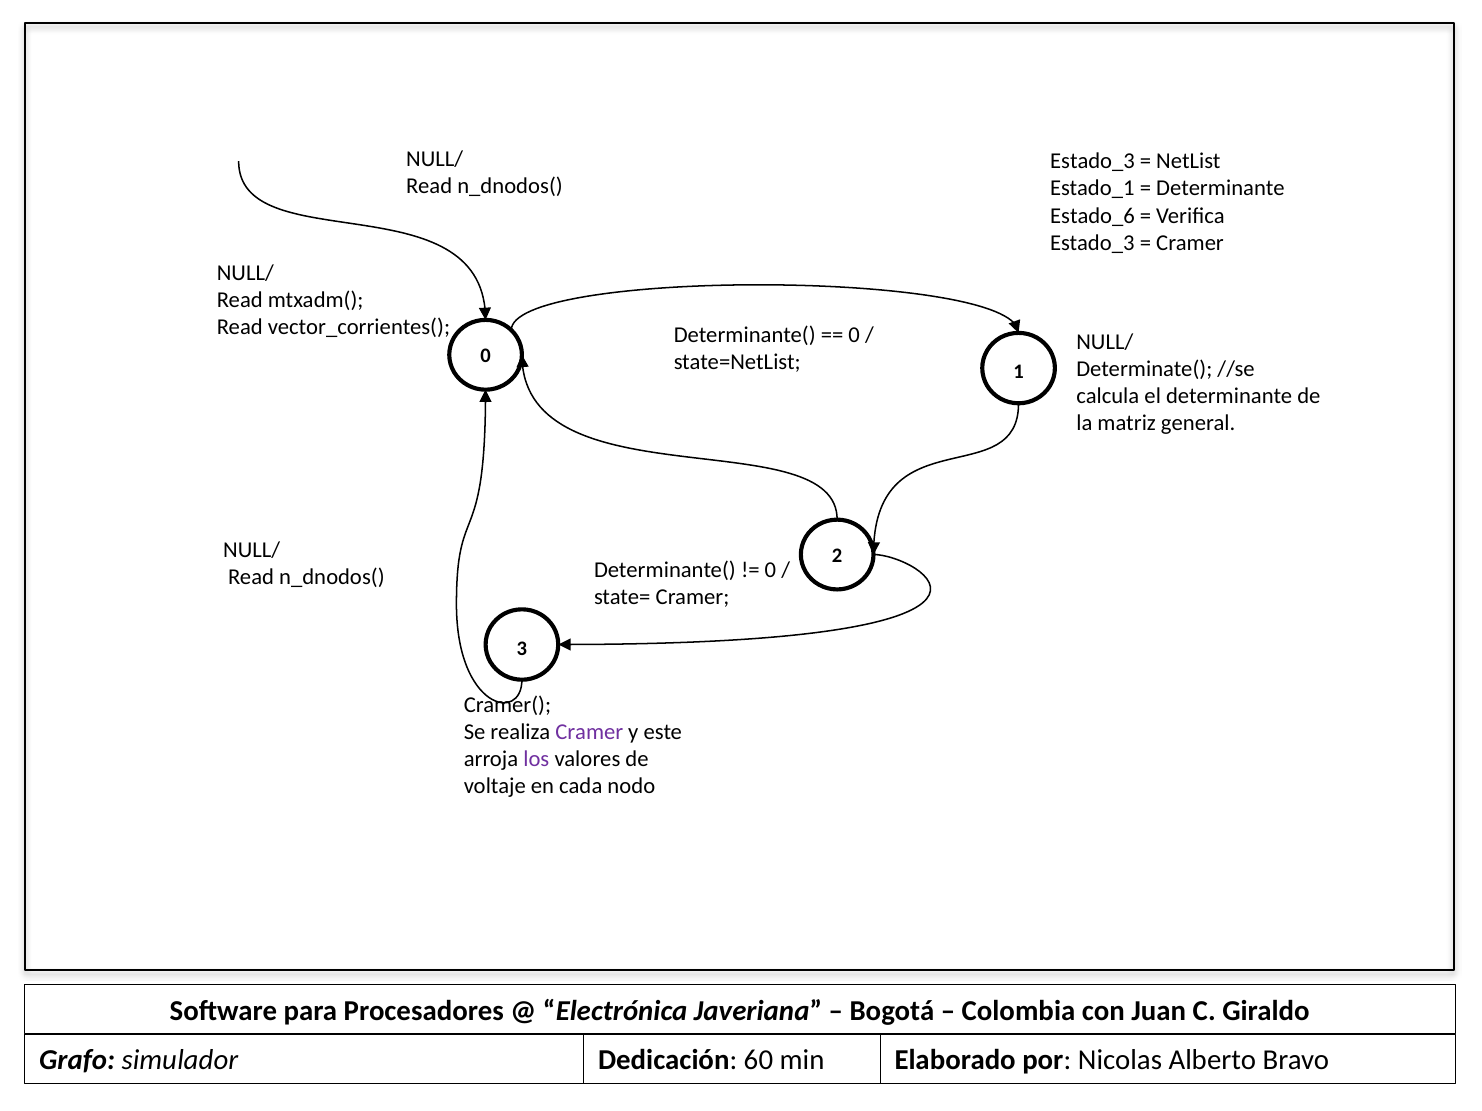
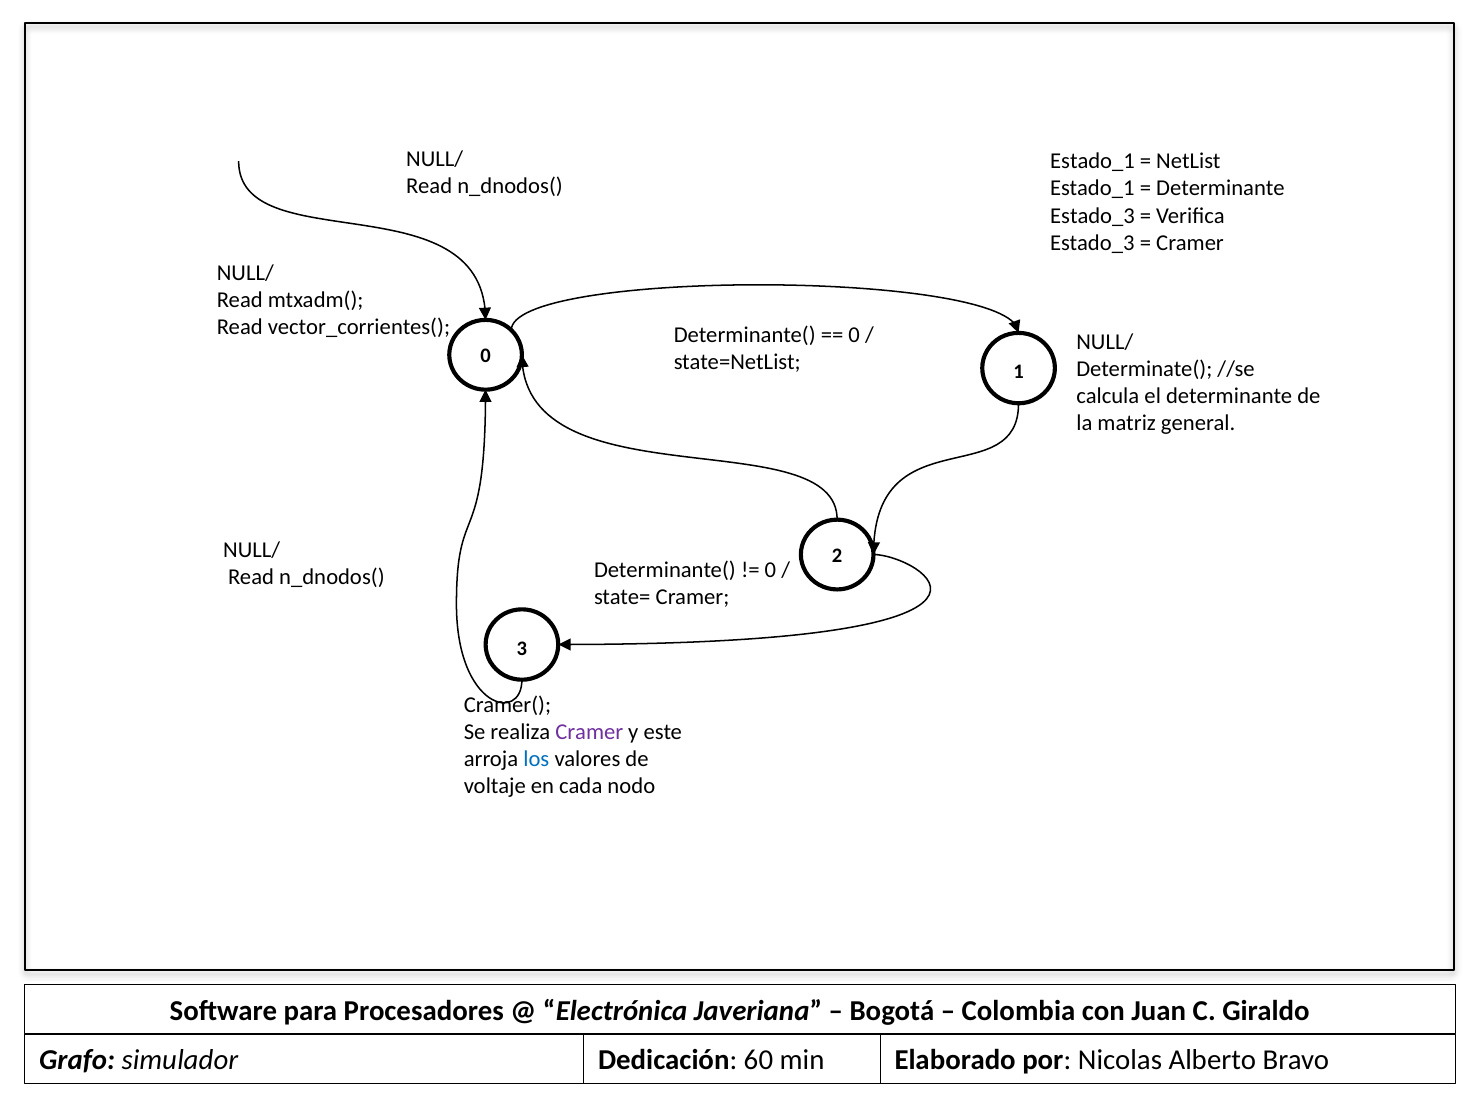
Estado_3 at (1092, 161): Estado_3 -> Estado_1
Estado_6 at (1092, 216): Estado_6 -> Estado_3
los colour: purple -> blue
